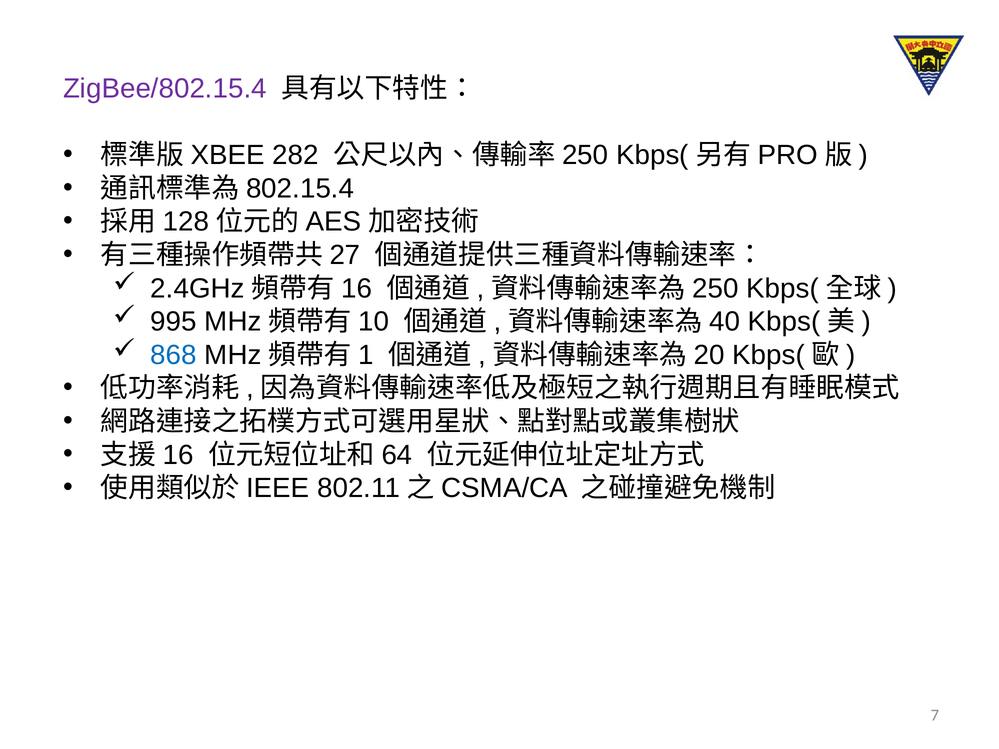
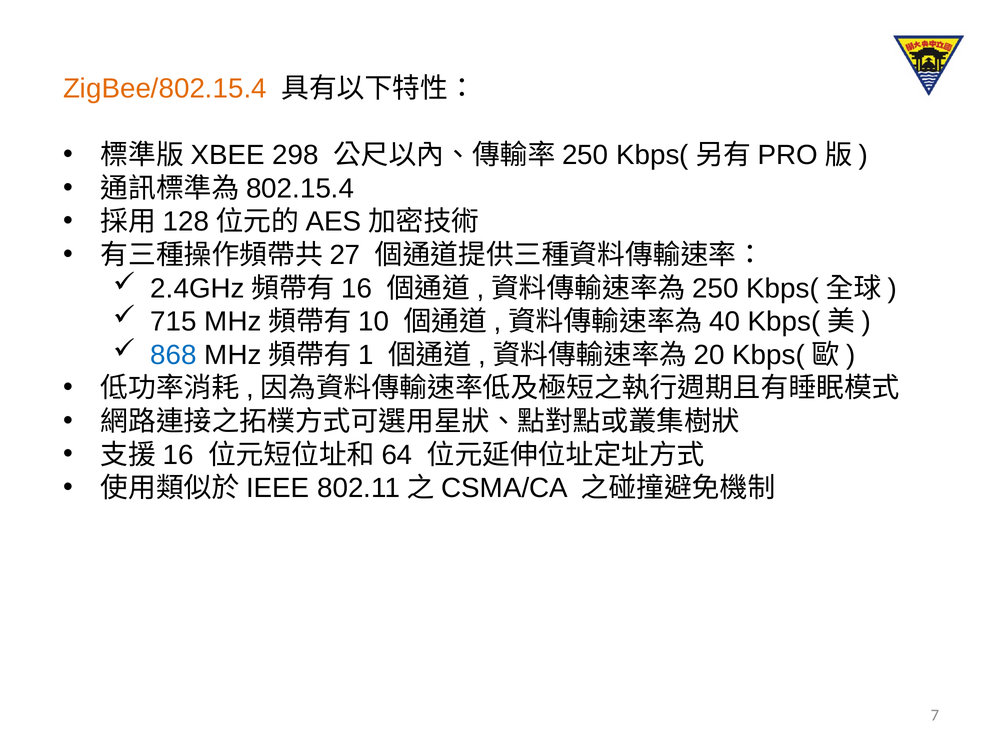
ZigBee/802.15.4 colour: purple -> orange
282: 282 -> 298
995: 995 -> 715
